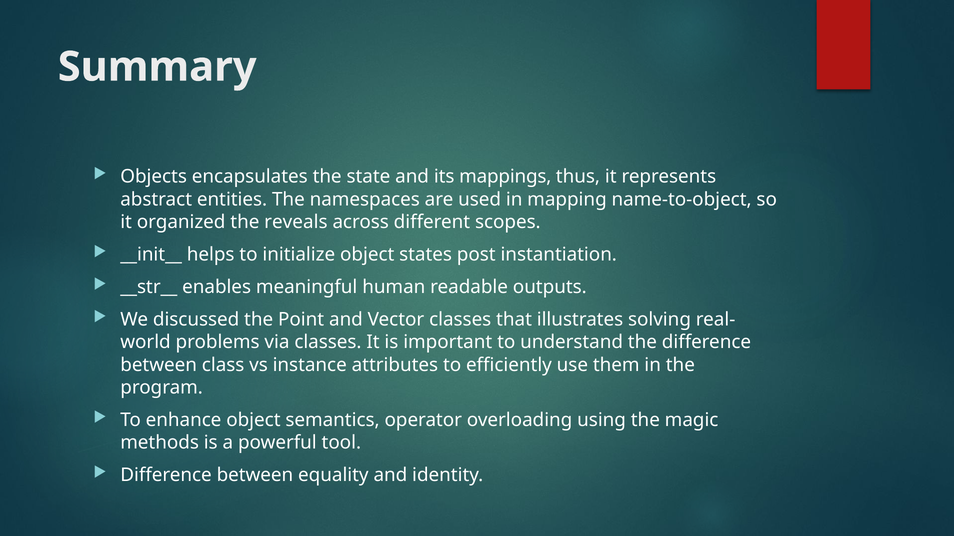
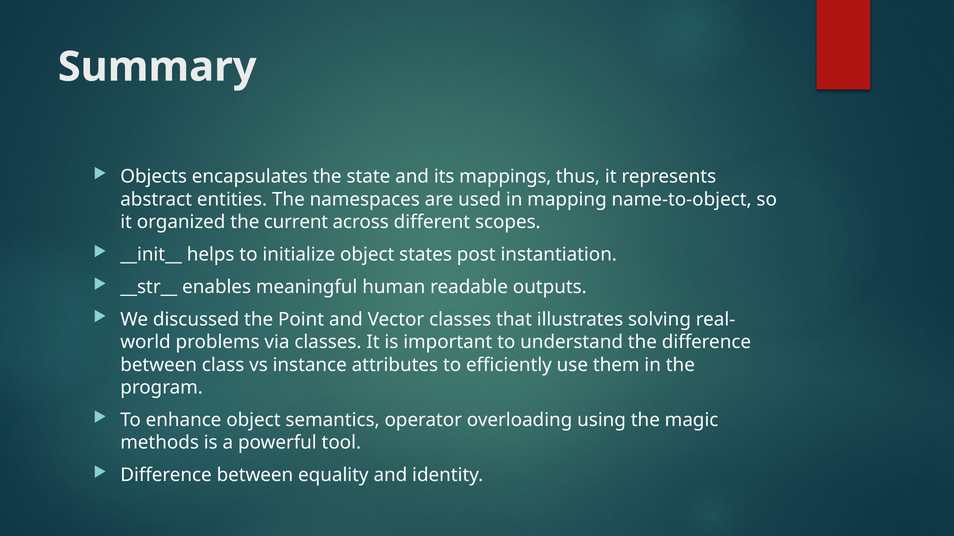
reveals: reveals -> current
